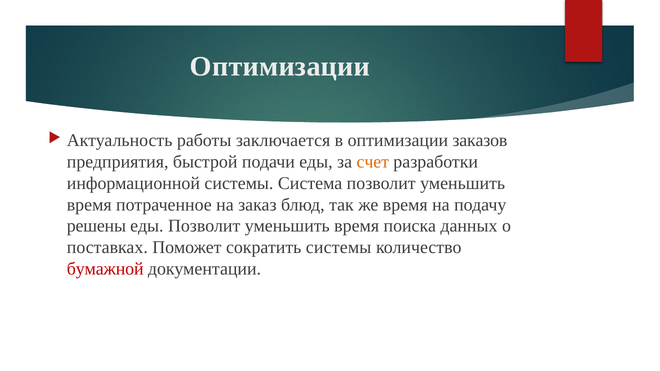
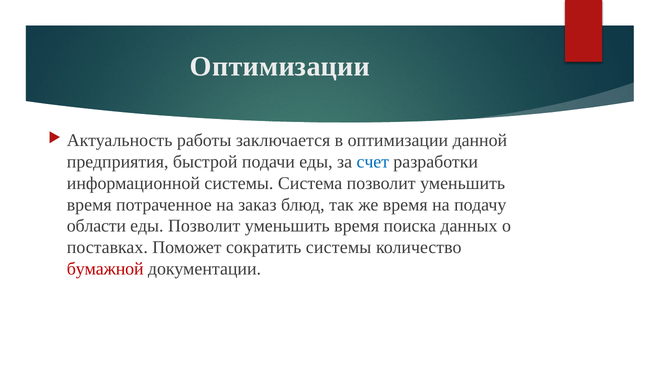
заказов: заказов -> данной
счет colour: orange -> blue
решены: решены -> области
